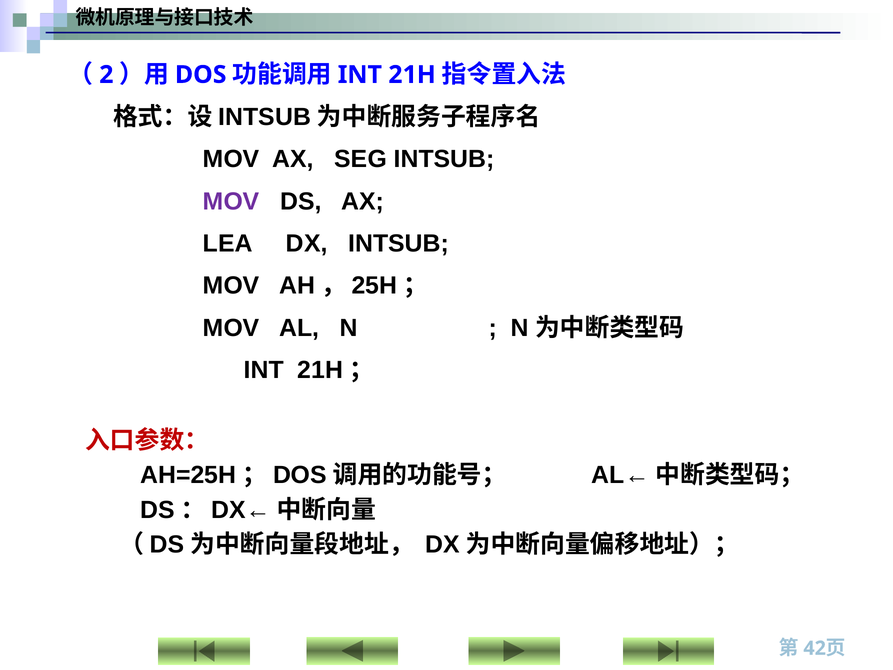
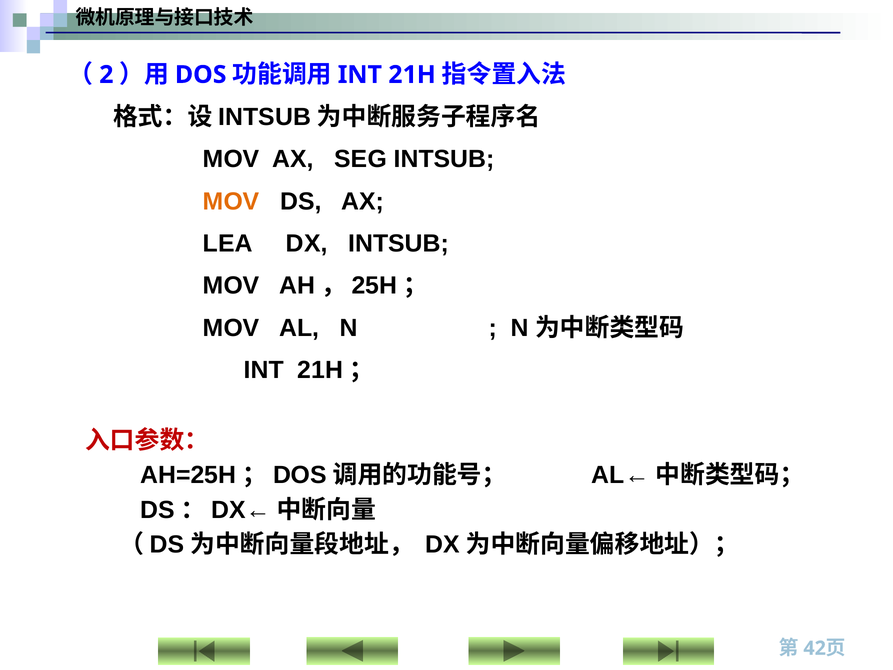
MOV at (231, 201) colour: purple -> orange
